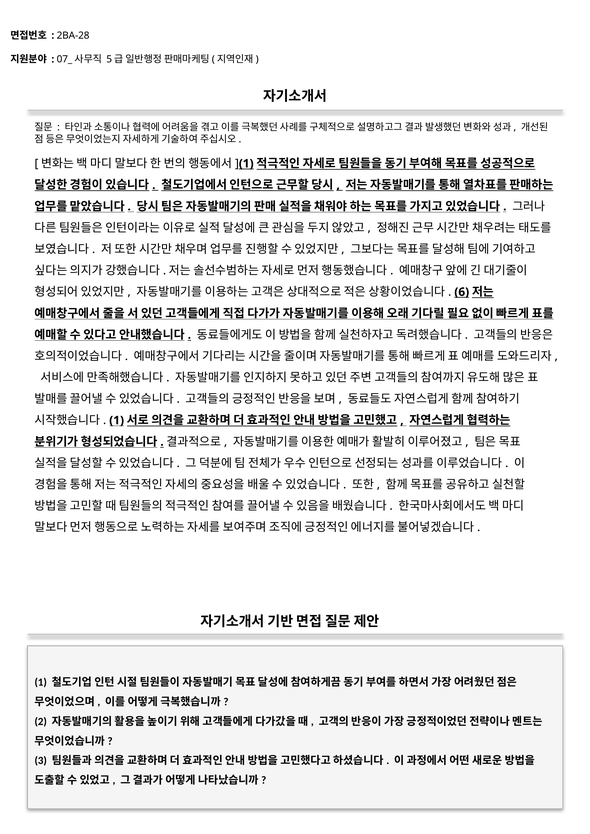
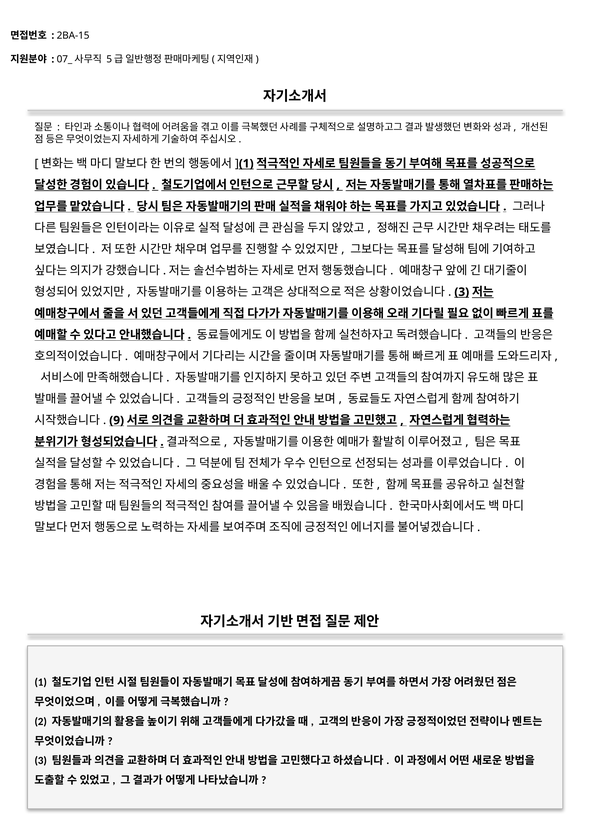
2BA-28: 2BA-28 -> 2BA-15
6 at (462, 292): 6 -> 3
1 at (117, 421): 1 -> 9
